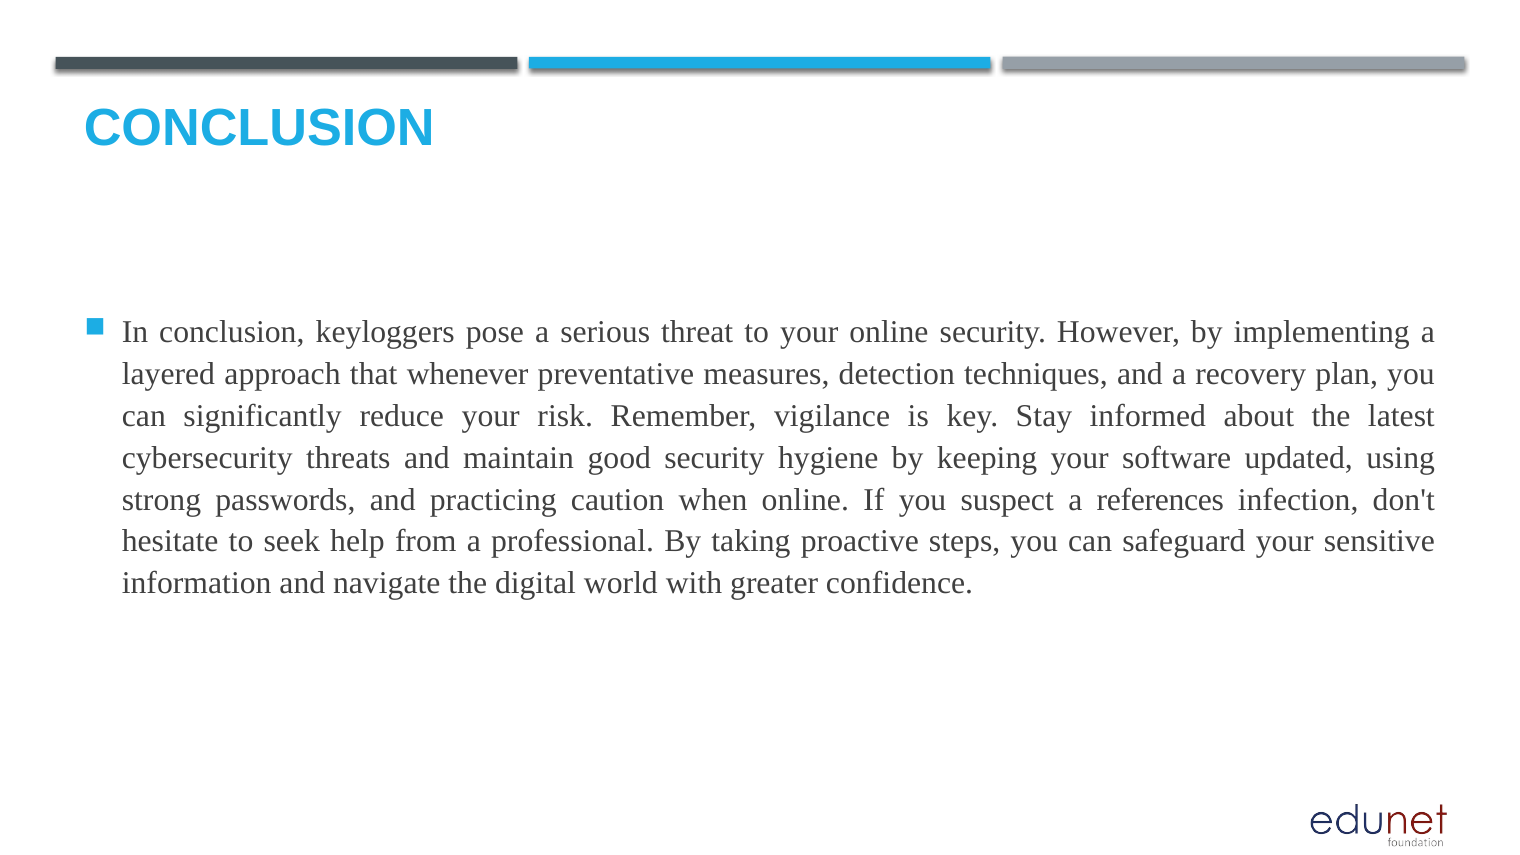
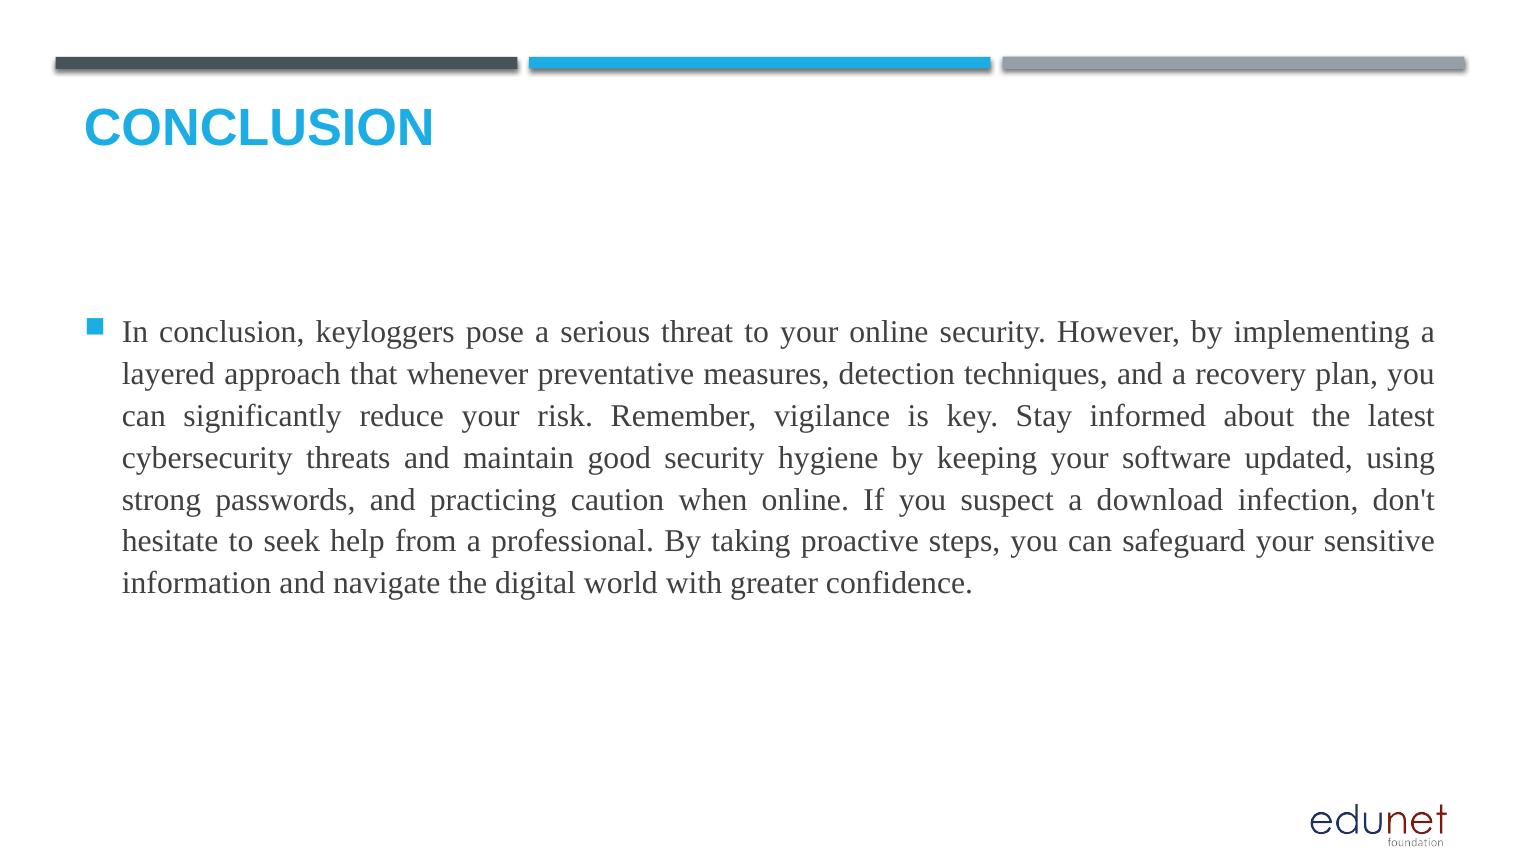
references: references -> download
